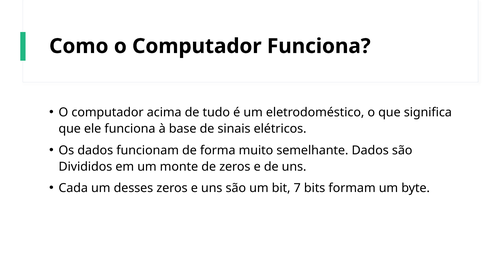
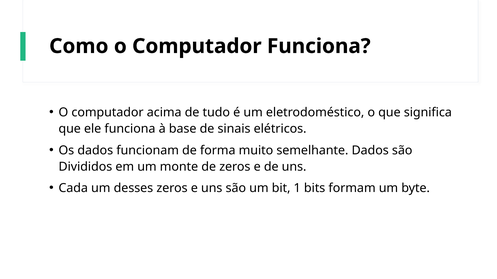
7: 7 -> 1
